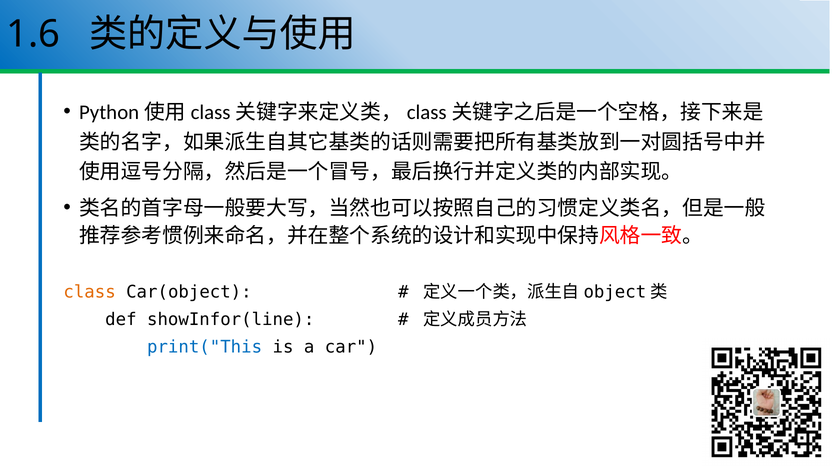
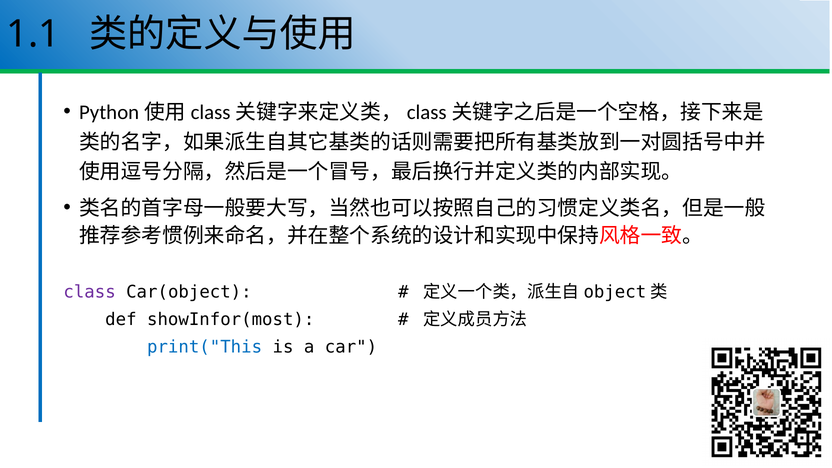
1.6: 1.6 -> 1.1
class colour: orange -> purple
showInfor(line: showInfor(line -> showInfor(most
